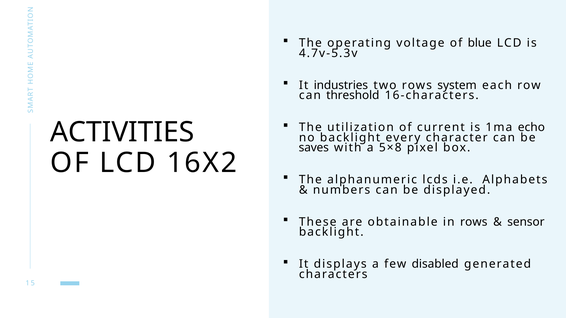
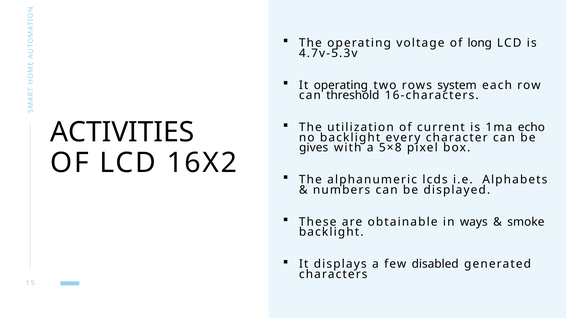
blue: blue -> long
It industries: industries -> operating
saves: saves -> gives
in rows: rows -> ways
sensor: sensor -> smoke
